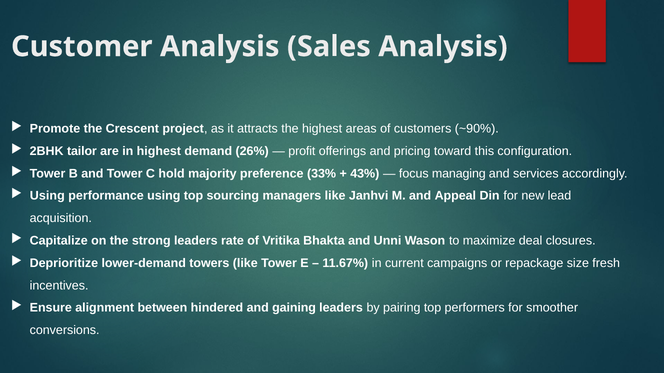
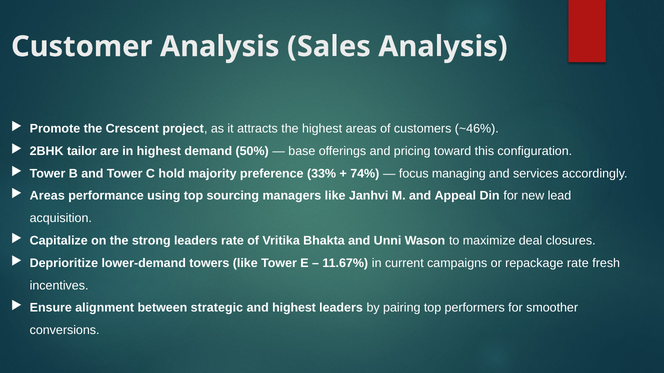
~90%: ~90% -> ~46%
26%: 26% -> 50%
profit: profit -> base
43%: 43% -> 74%
Using at (47, 196): Using -> Areas
repackage size: size -> rate
hindered: hindered -> strategic
and gaining: gaining -> highest
